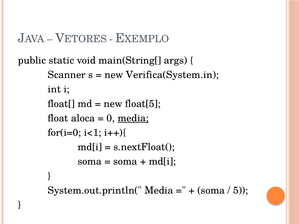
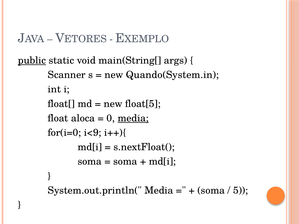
public underline: none -> present
Verifica(System.in: Verifica(System.in -> Quando(System.in
i<1: i<1 -> i<9
